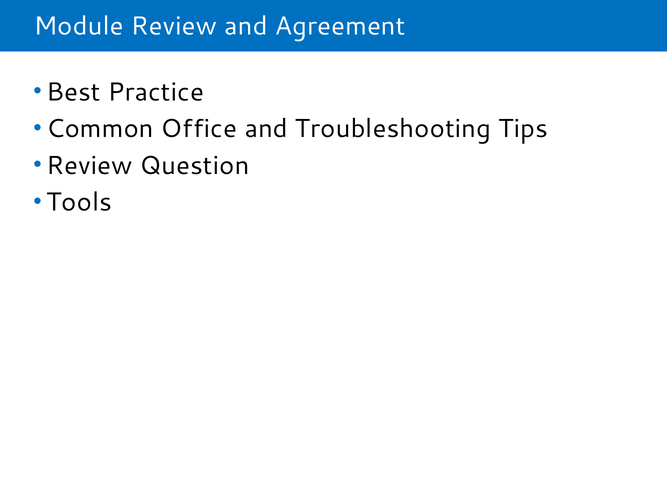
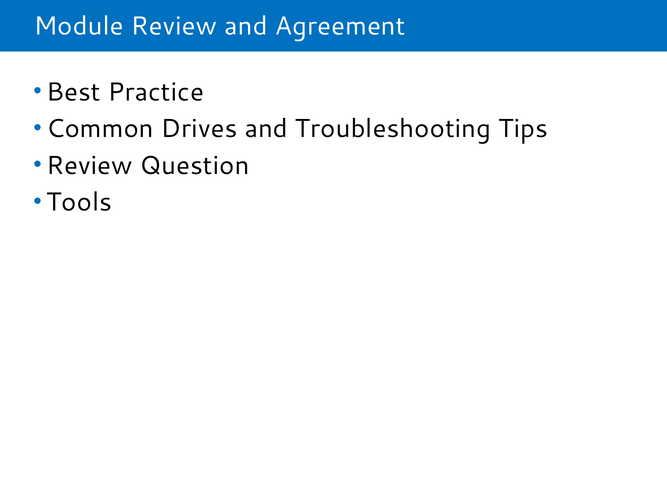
Office: Office -> Drives
